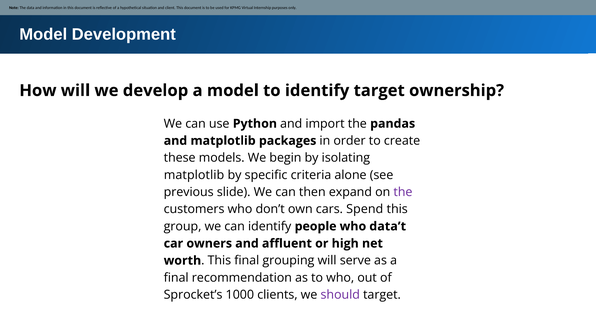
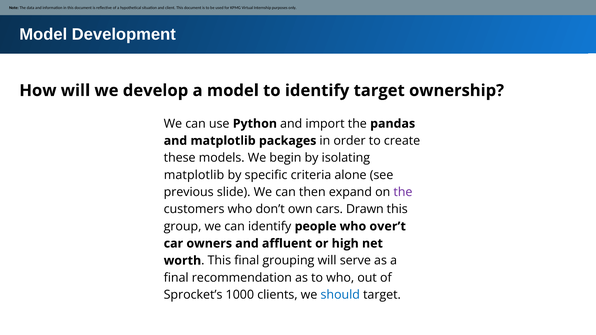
Spend: Spend -> Drawn
data’t: data’t -> over’t
should colour: purple -> blue
